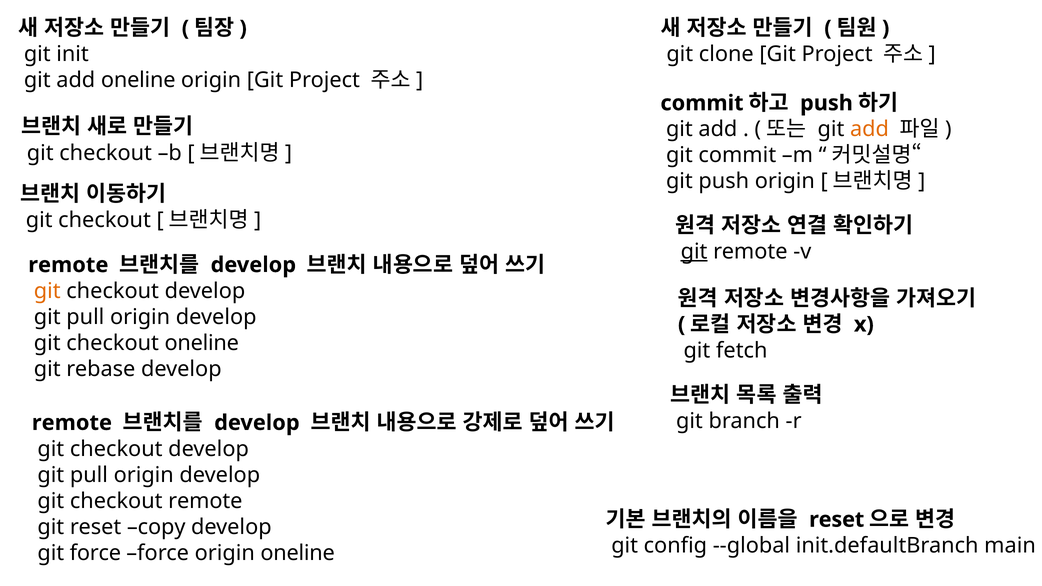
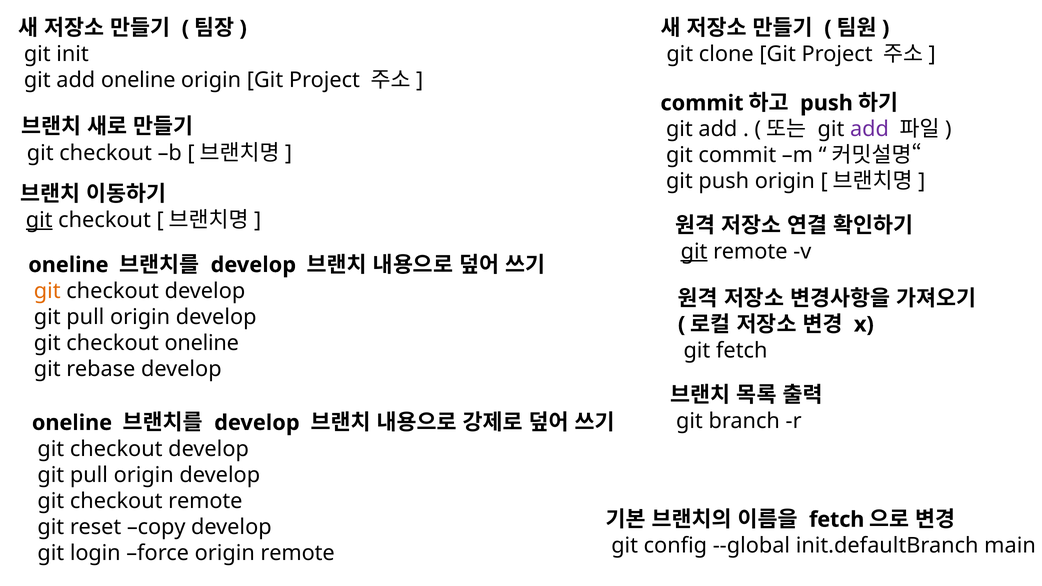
add at (869, 129) colour: orange -> purple
git at (39, 220) underline: none -> present
remote at (68, 265): remote -> oneline
remote at (72, 423): remote -> oneline
reset at (837, 520): reset -> fetch
git force: force -> login
origin oneline: oneline -> remote
